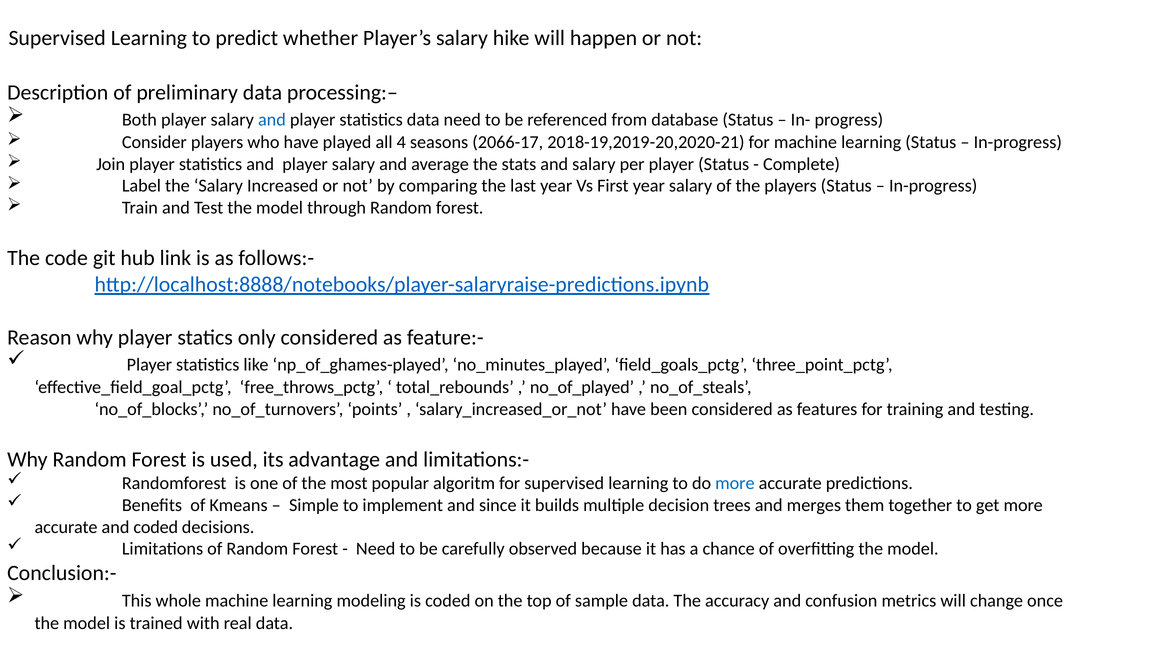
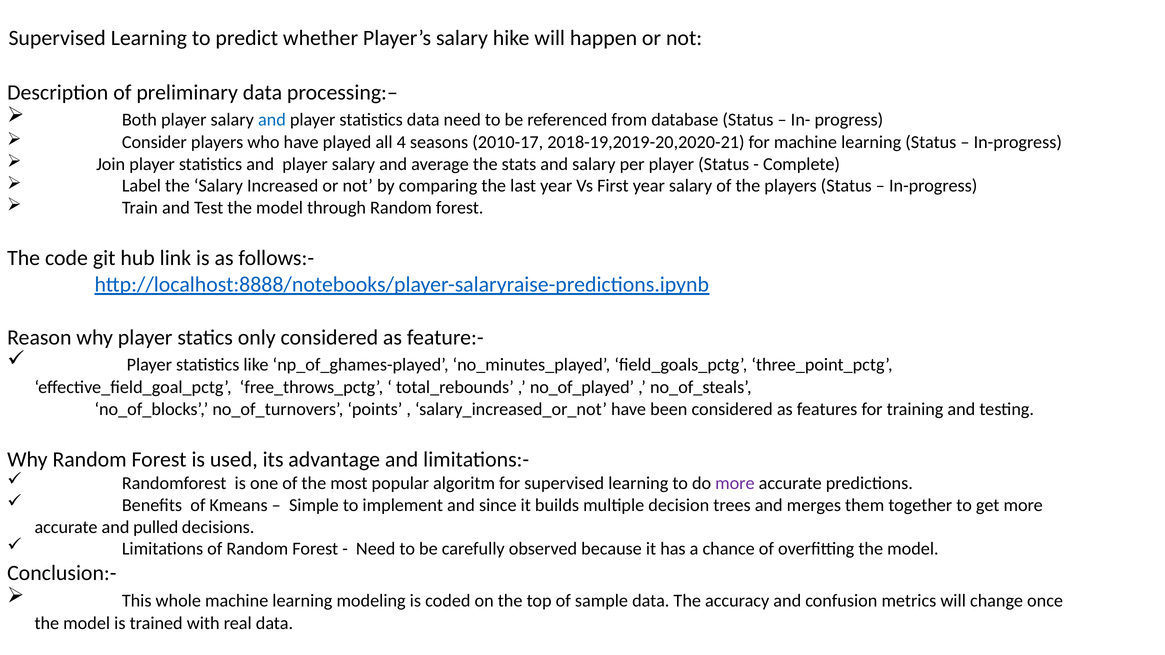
2066-17: 2066-17 -> 2010-17
more at (735, 484) colour: blue -> purple
and coded: coded -> pulled
